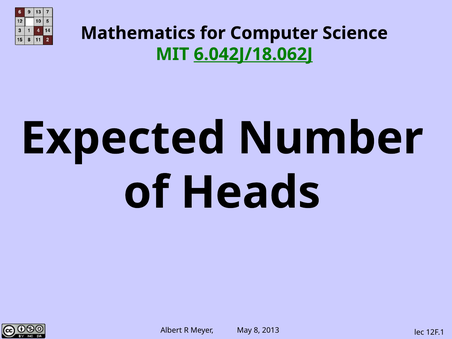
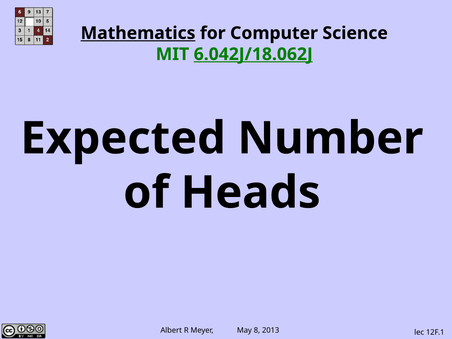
Mathematics underline: none -> present
